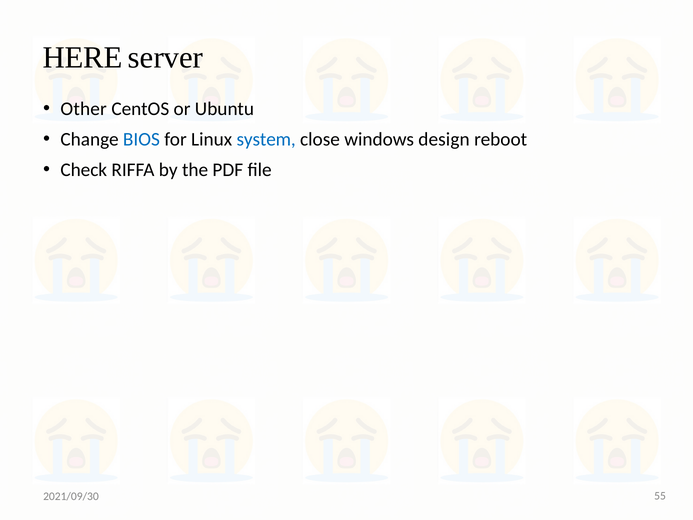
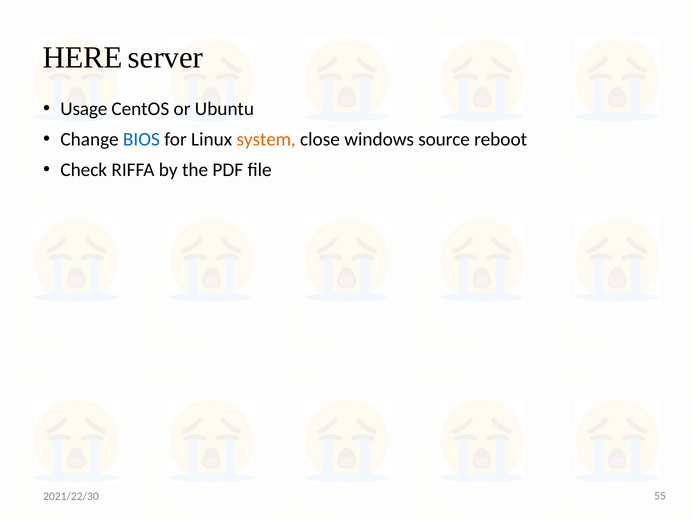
Other: Other -> Usage
system colour: blue -> orange
design: design -> source
2021/09/30: 2021/09/30 -> 2021/22/30
